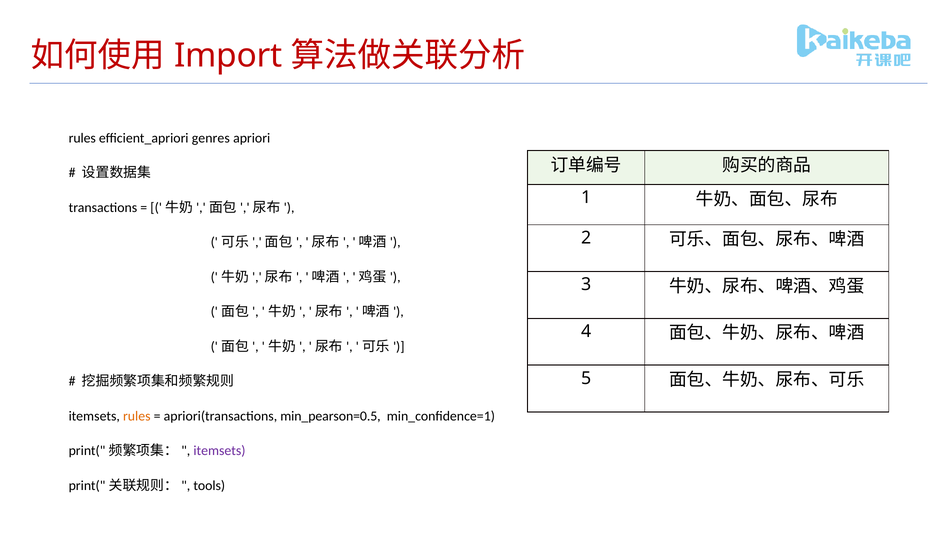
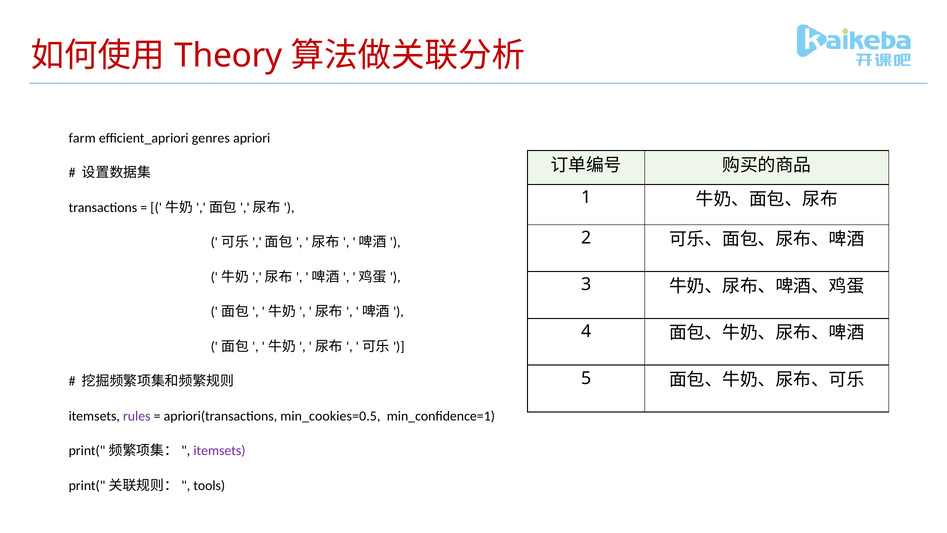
Import: Import -> Theory
rules at (82, 138): rules -> farm
rules at (137, 416) colour: orange -> purple
min_pearson=0.5: min_pearson=0.5 -> min_cookies=0.5
